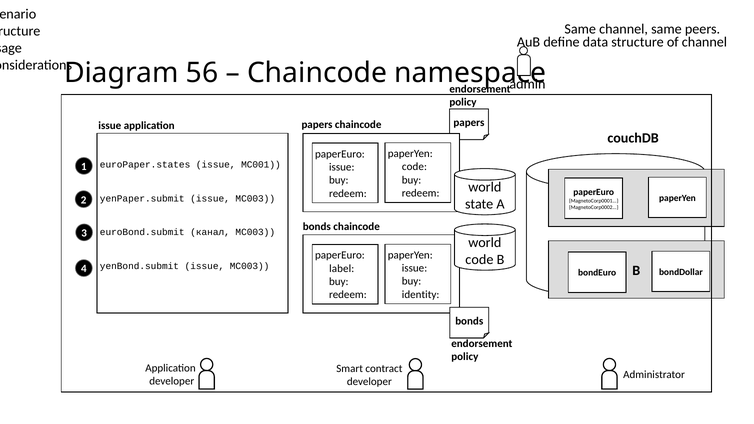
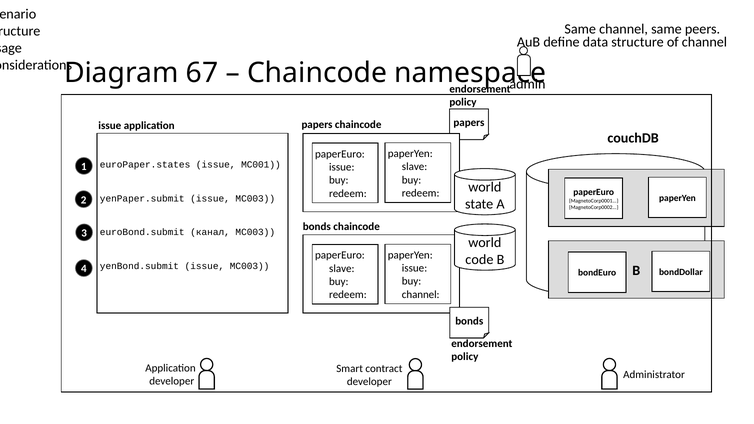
56: 56 -> 67
code at (414, 167): code -> slave
label at (342, 269): label -> slave
identity at (421, 295): identity -> channel
